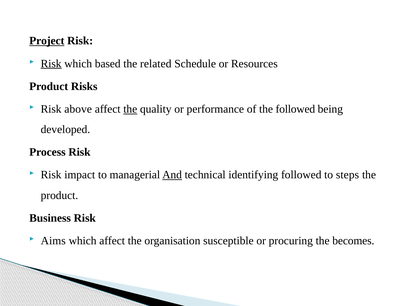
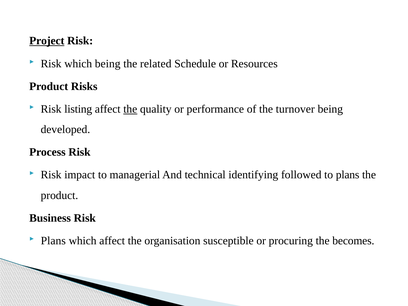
Risk at (51, 64) underline: present -> none
which based: based -> being
above: above -> listing
the followed: followed -> turnover
And underline: present -> none
to steps: steps -> plans
Aims at (53, 241): Aims -> Plans
